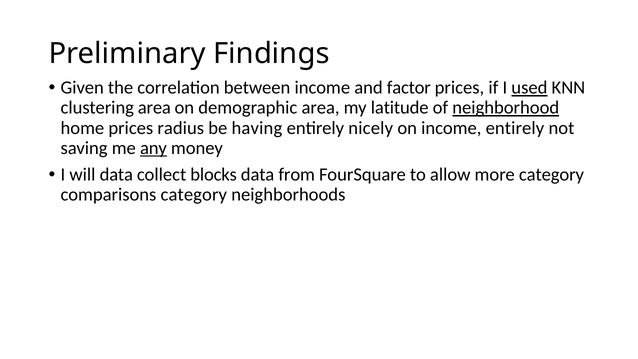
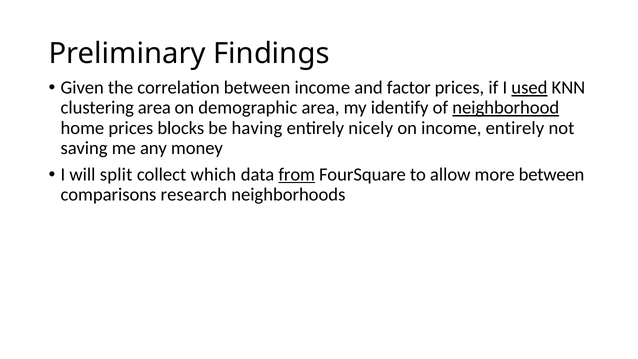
latitude: latitude -> identify
radius: radius -> blocks
any underline: present -> none
will data: data -> split
blocks: blocks -> which
from underline: none -> present
more category: category -> between
comparisons category: category -> research
